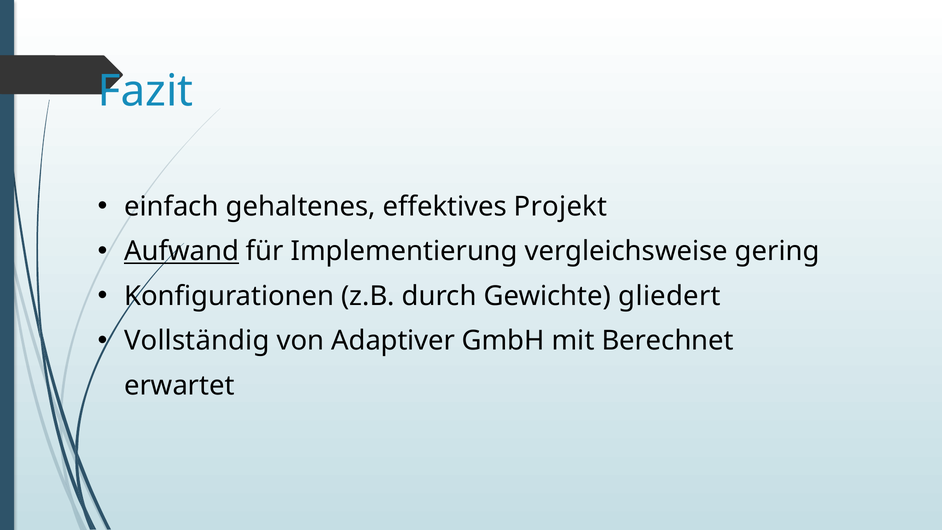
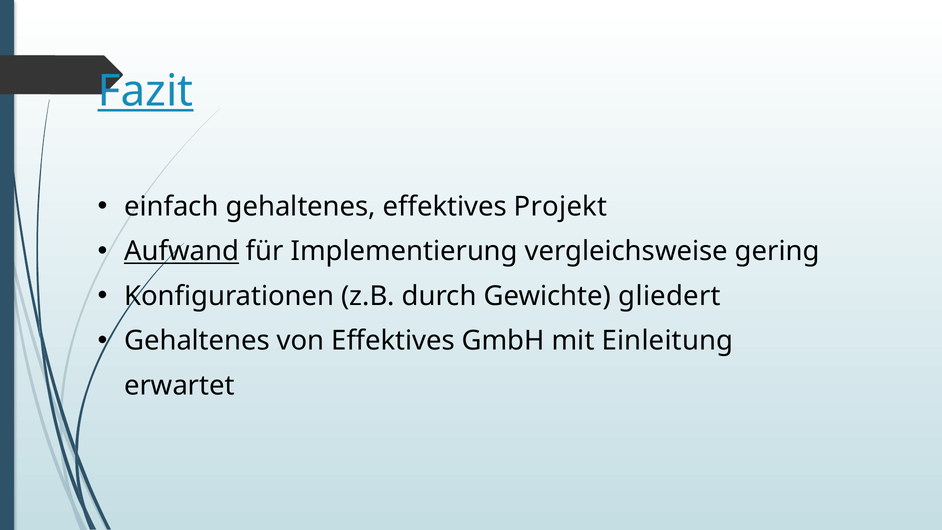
Fazit underline: none -> present
Vollständig at (197, 341): Vollständig -> Gehaltenes
von Adaptiver: Adaptiver -> Effektives
Berechnet: Berechnet -> Einleitung
